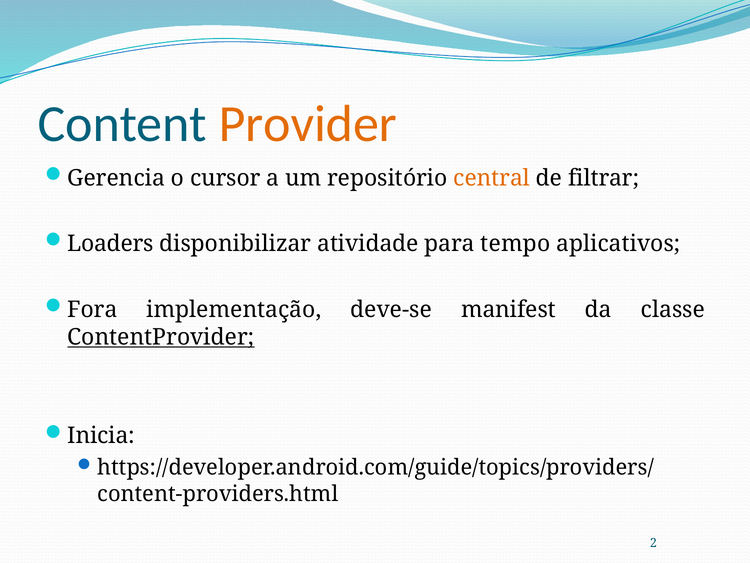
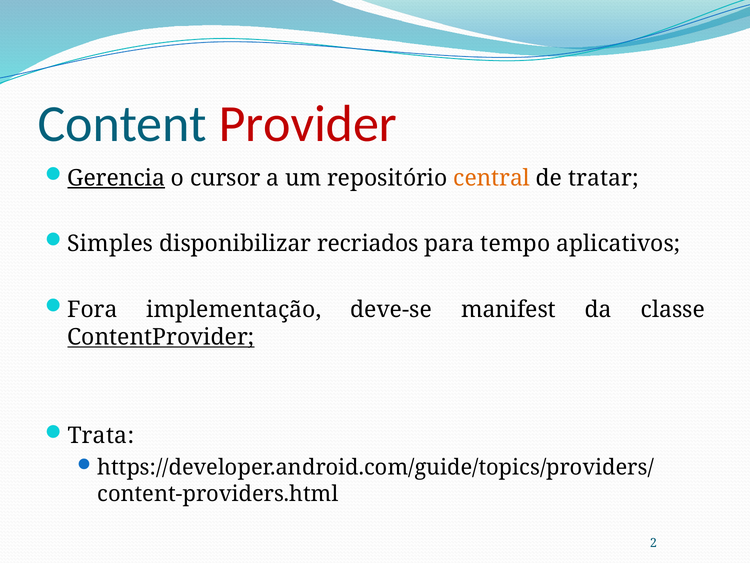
Provider colour: orange -> red
Gerencia underline: none -> present
filtrar: filtrar -> tratar
Loaders: Loaders -> Simples
atividade: atividade -> recriados
Inicia: Inicia -> Trata
